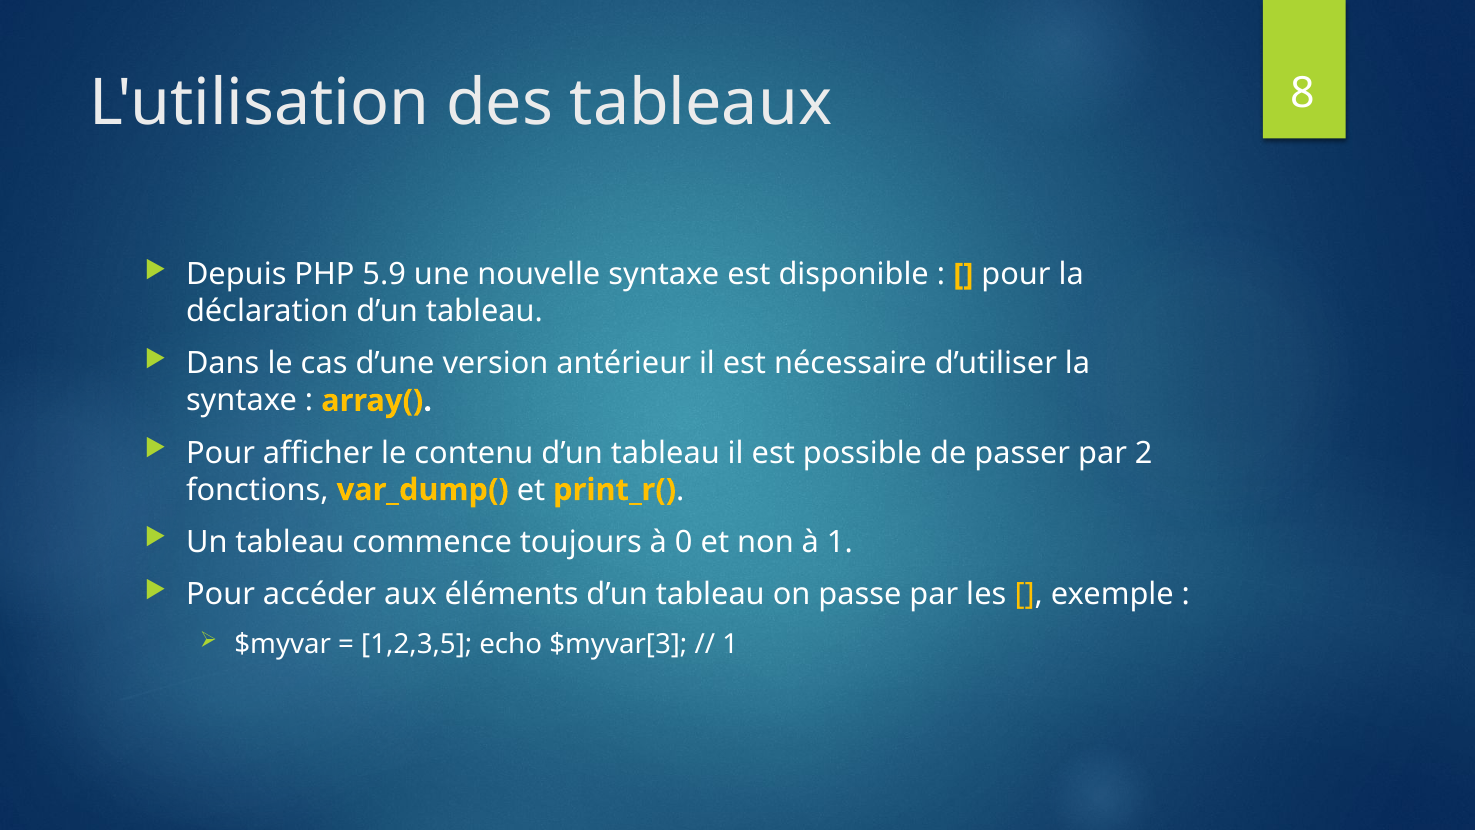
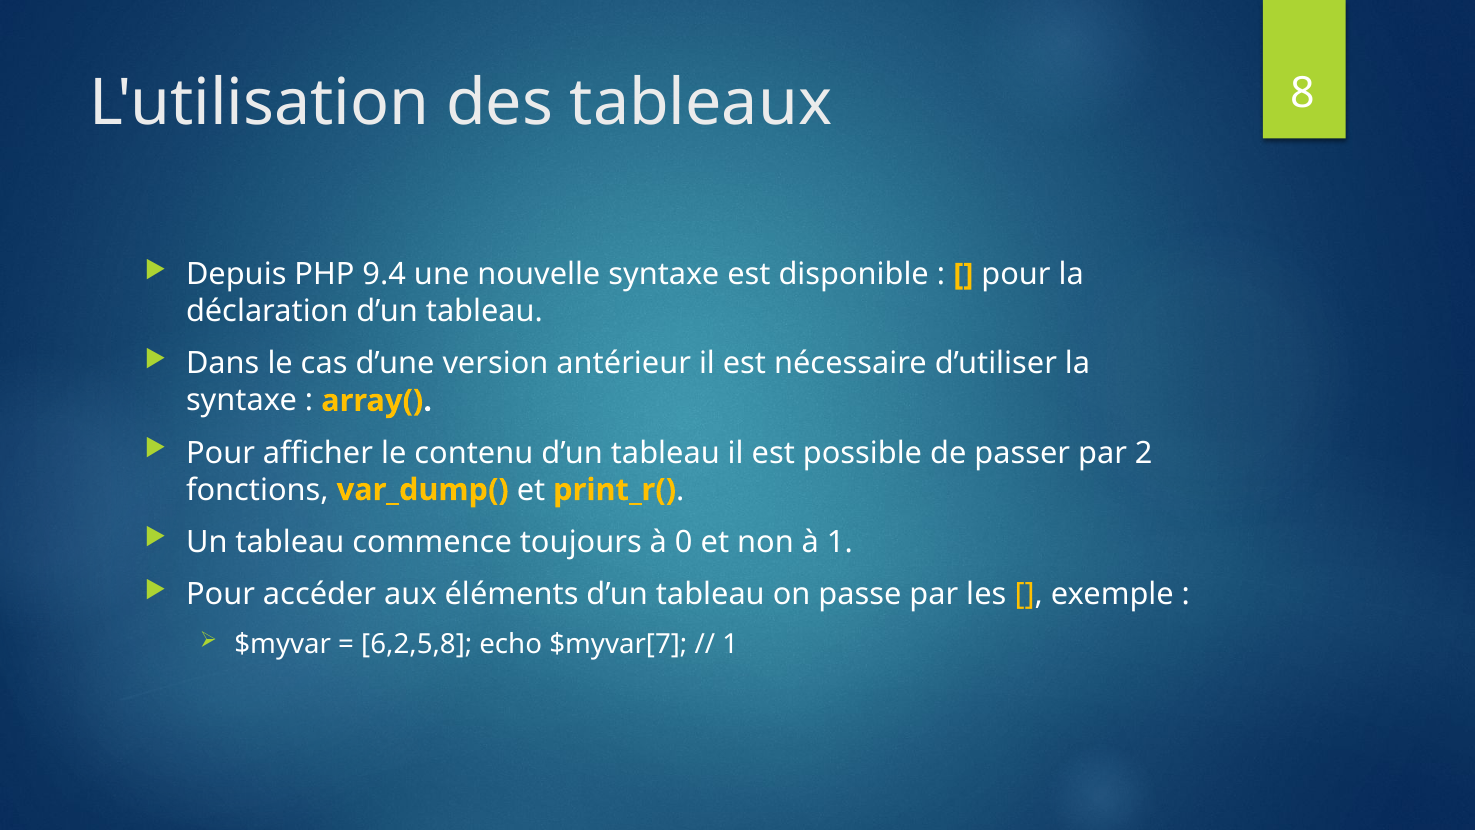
5.9: 5.9 -> 9.4
1,2,3,5: 1,2,3,5 -> 6,2,5,8
$myvar[3: $myvar[3 -> $myvar[7
